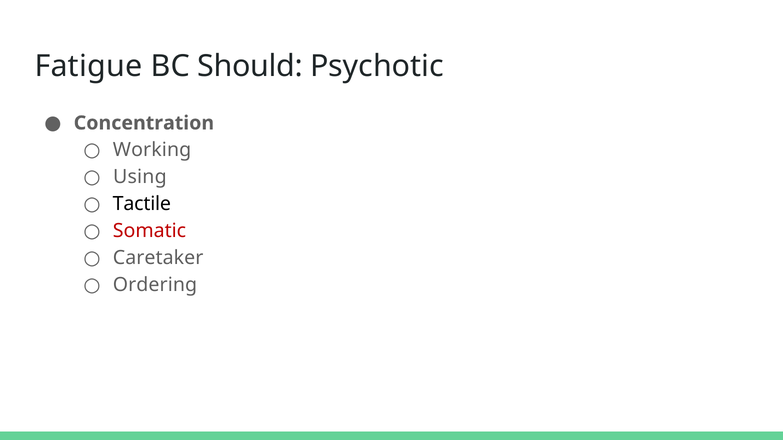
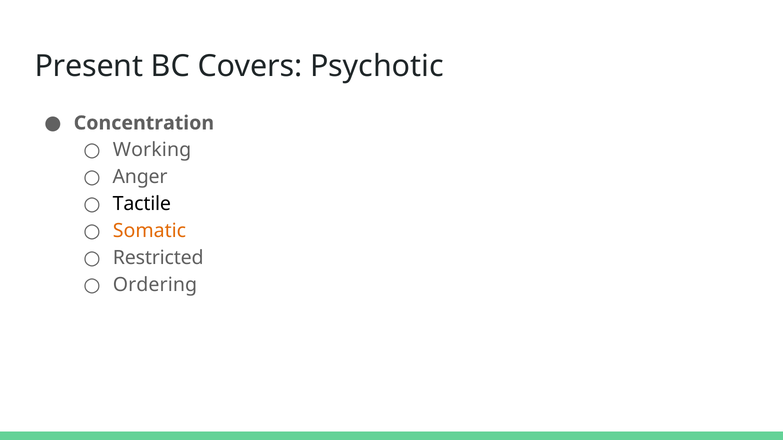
Fatigue: Fatigue -> Present
Should: Should -> Covers
Using: Using -> Anger
Somatic colour: red -> orange
Caretaker: Caretaker -> Restricted
